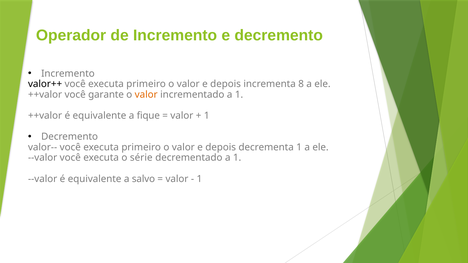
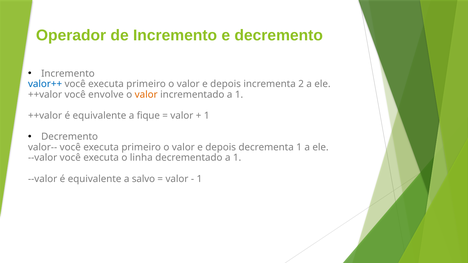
valor++ colour: black -> blue
8: 8 -> 2
garante: garante -> envolve
série: série -> linha
